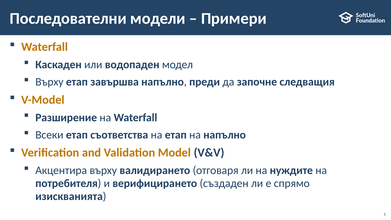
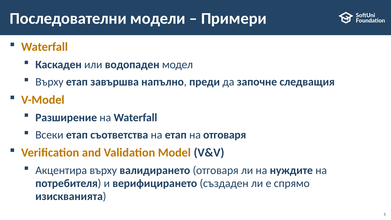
на напълно: напълно -> отговаря
